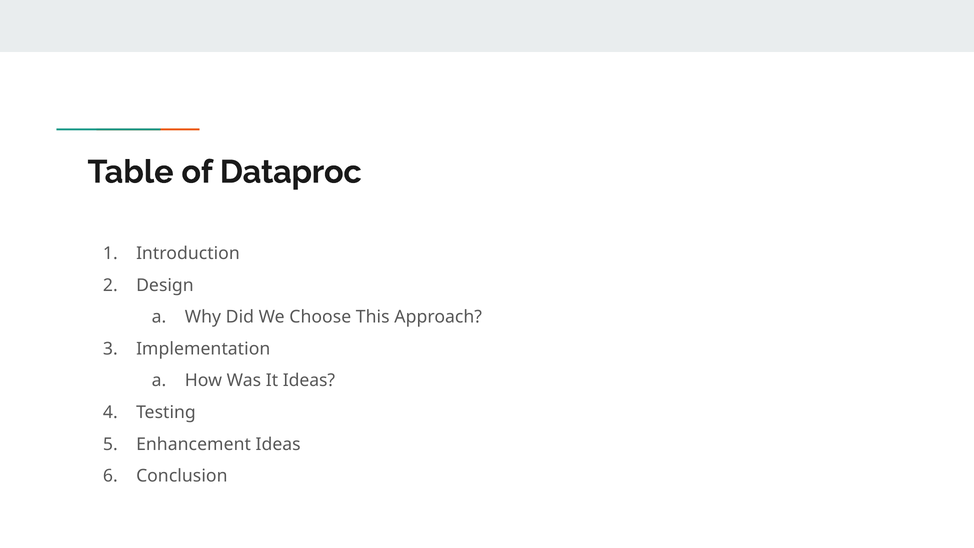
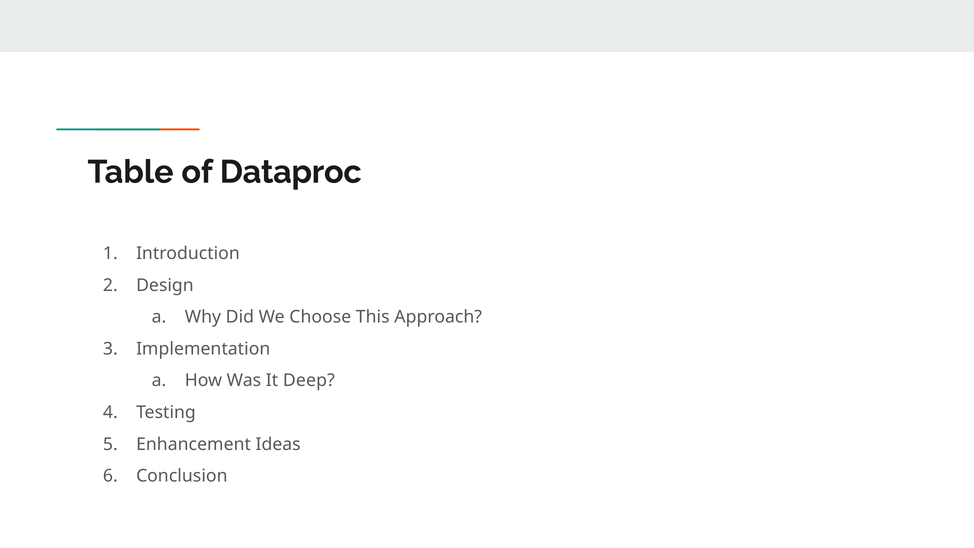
It Ideas: Ideas -> Deep
